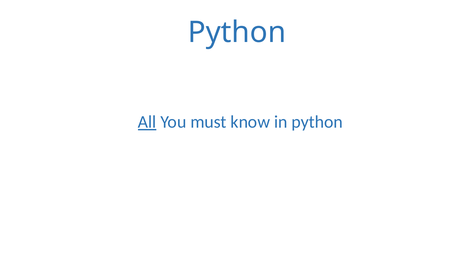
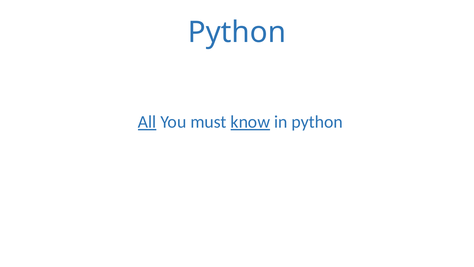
know underline: none -> present
